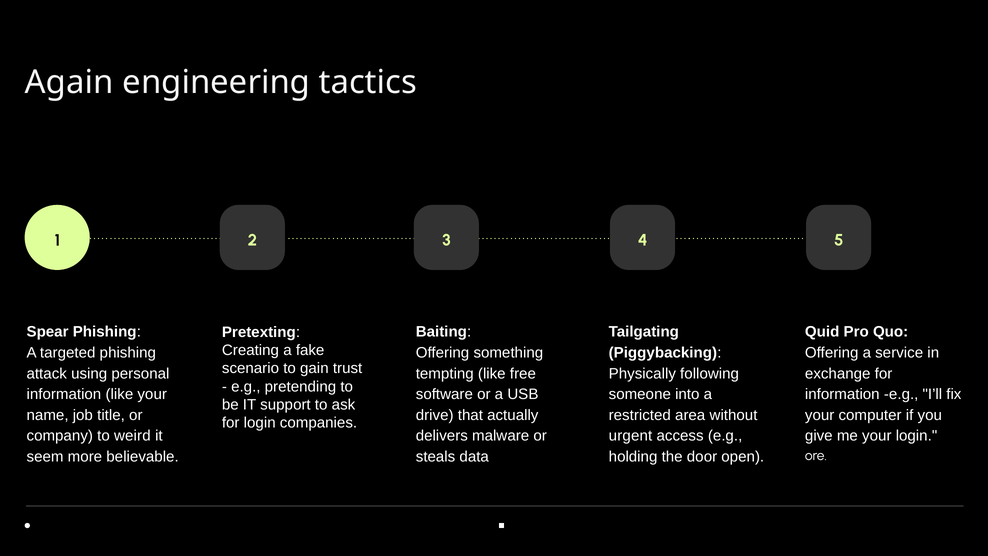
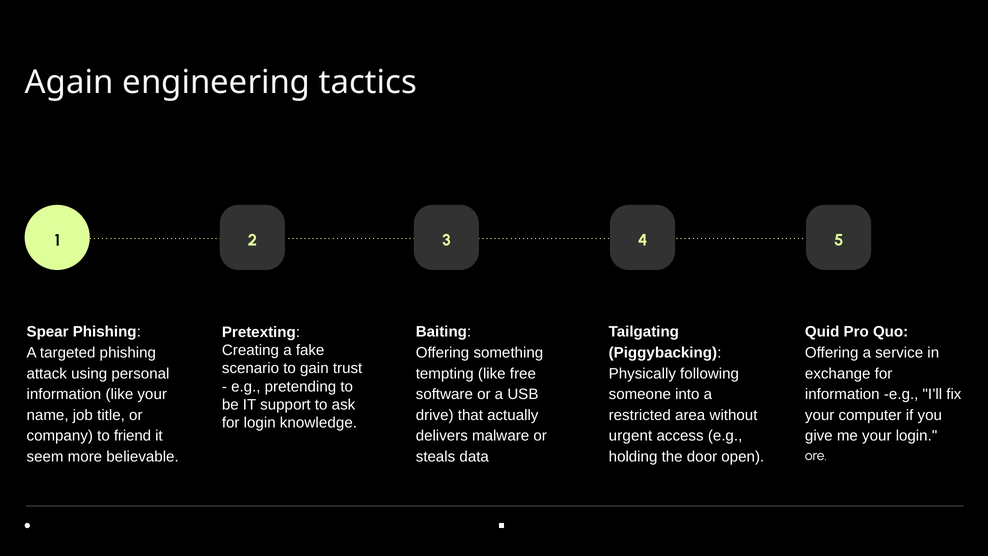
companies: companies -> knowledge
weird: weird -> friend
